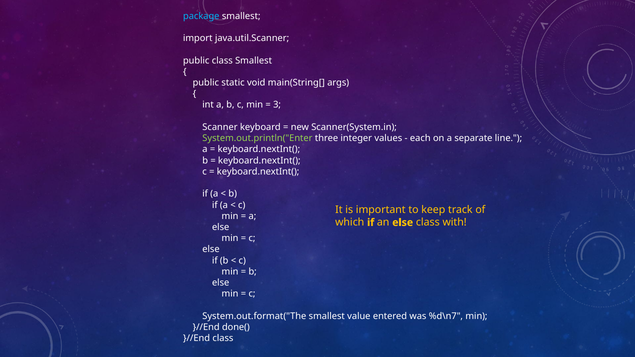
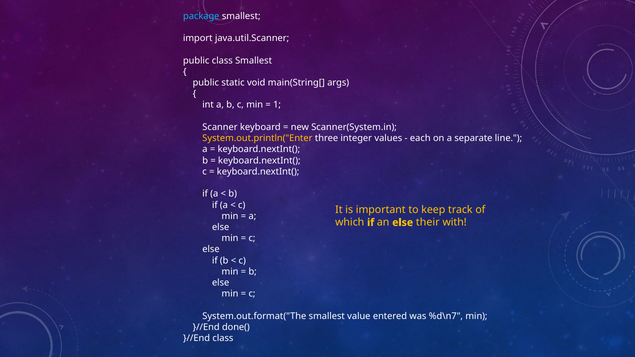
3: 3 -> 1
System.out.println("Enter colour: light green -> yellow
else class: class -> their
